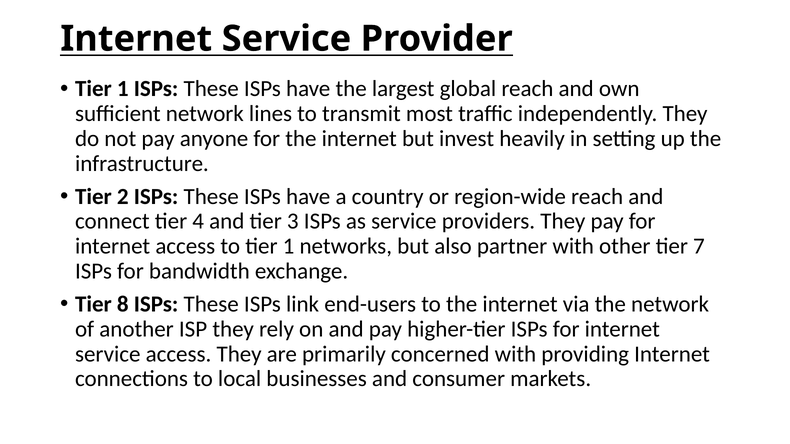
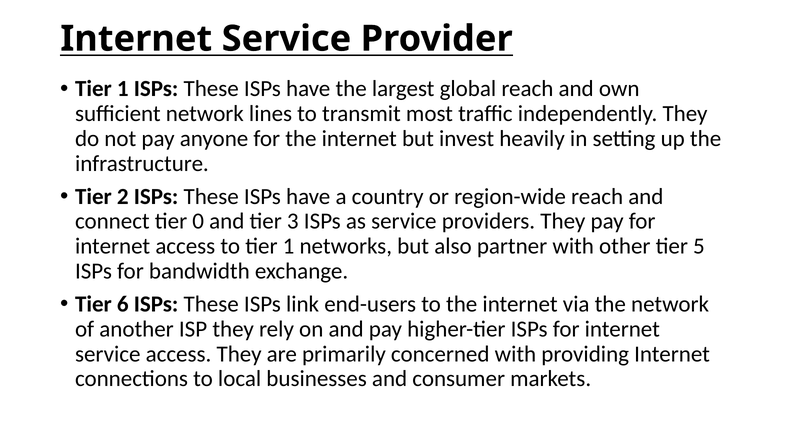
4: 4 -> 0
7: 7 -> 5
8: 8 -> 6
